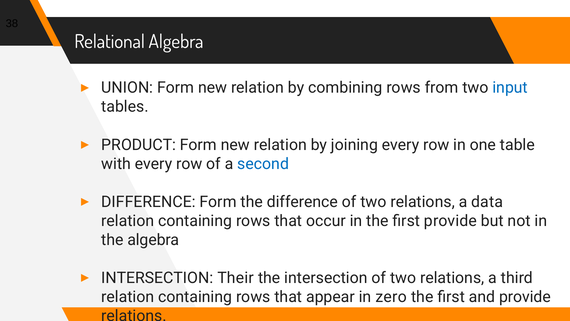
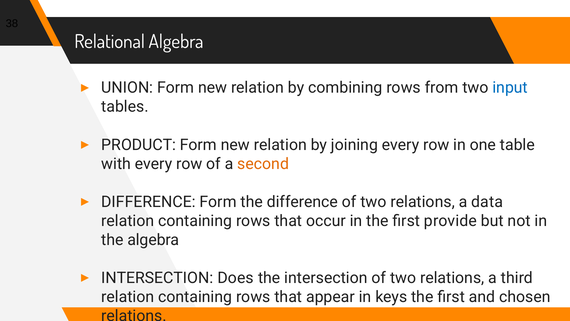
second colour: blue -> orange
Their: Their -> Does
zero: zero -> keys
and provide: provide -> chosen
